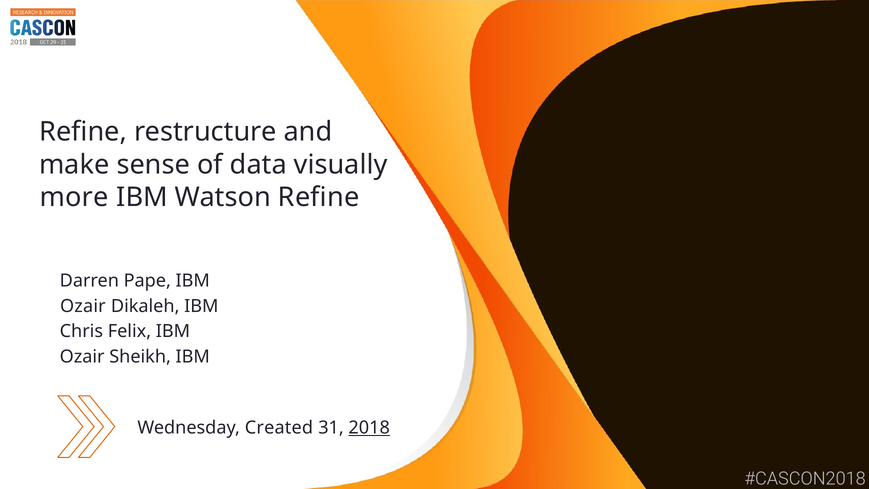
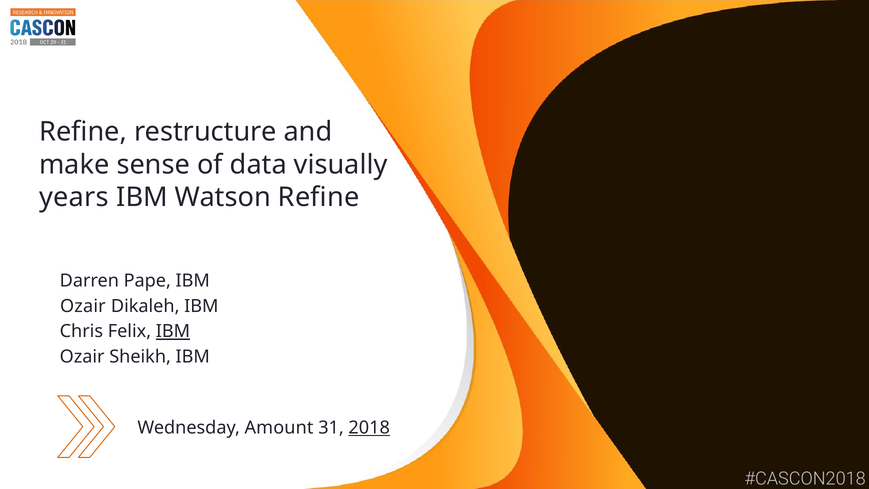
more: more -> years
IBM at (173, 331) underline: none -> present
Created: Created -> Amount
